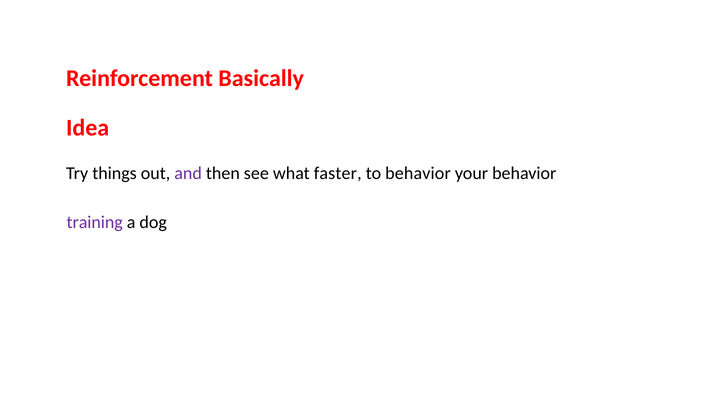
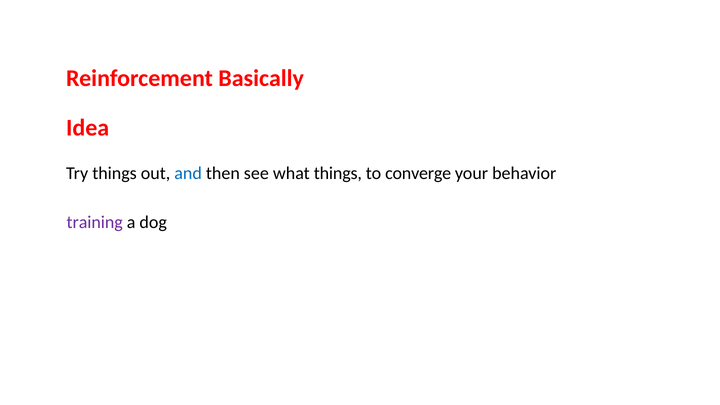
and colour: purple -> blue
what faster: faster -> things
to behavior: behavior -> converge
